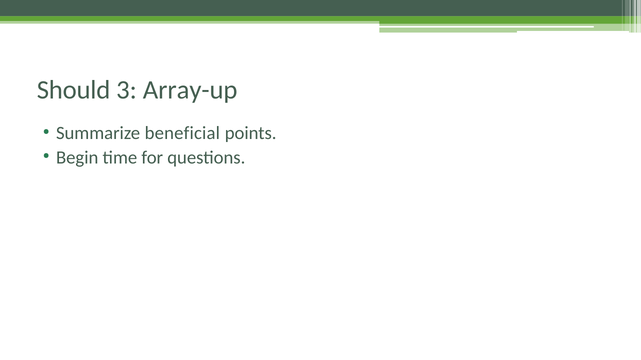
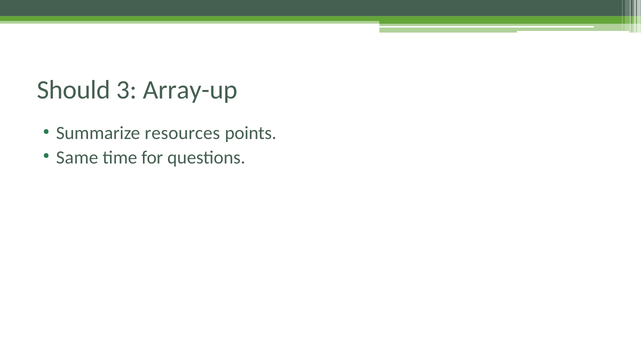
beneficial: beneficial -> resources
Begin: Begin -> Same
